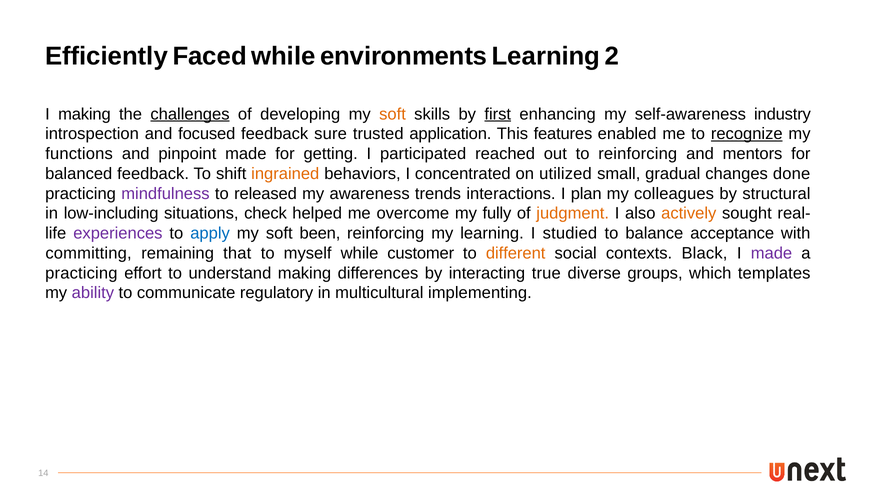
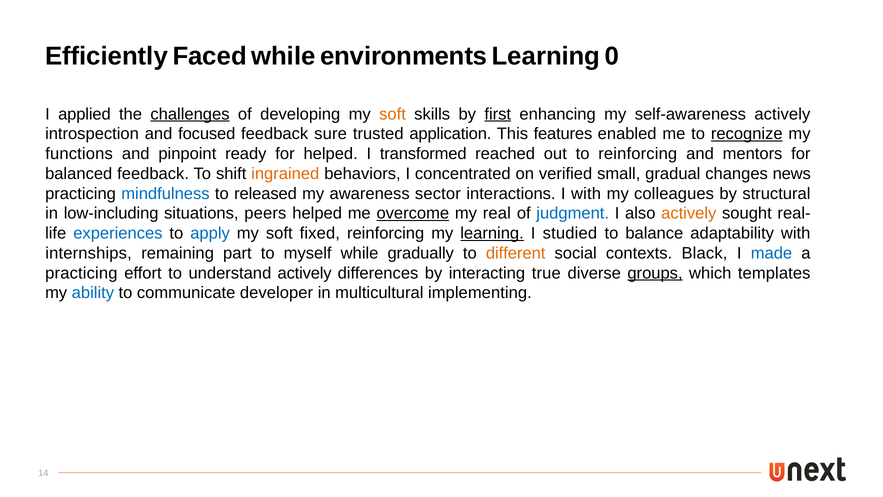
2: 2 -> 0
I making: making -> applied
self-awareness industry: industry -> actively
pinpoint made: made -> ready
for getting: getting -> helped
participated: participated -> transformed
utilized: utilized -> verified
done: done -> news
mindfulness colour: purple -> blue
trends: trends -> sector
I plan: plan -> with
check: check -> peers
overcome underline: none -> present
fully: fully -> real
judgment colour: orange -> blue
experiences colour: purple -> blue
been: been -> fixed
learning at (492, 233) underline: none -> present
acceptance: acceptance -> adaptability
committing: committing -> internships
that: that -> part
customer: customer -> gradually
made at (771, 253) colour: purple -> blue
understand making: making -> actively
groups underline: none -> present
ability colour: purple -> blue
regulatory: regulatory -> developer
